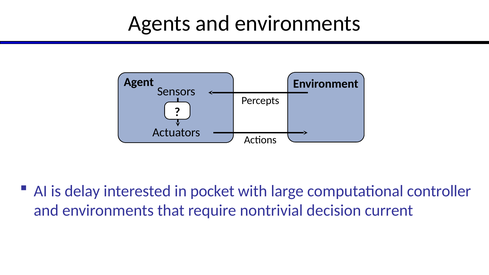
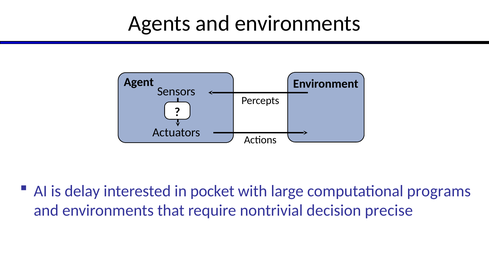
controller: controller -> programs
current: current -> precise
